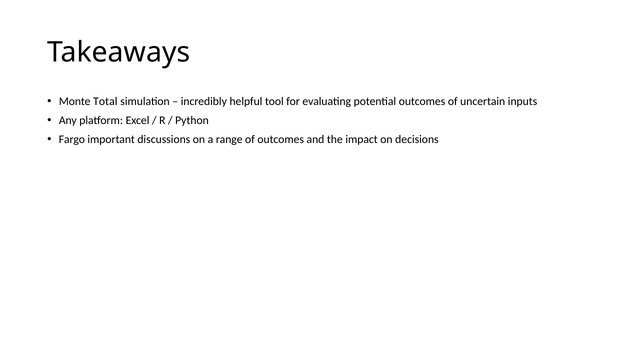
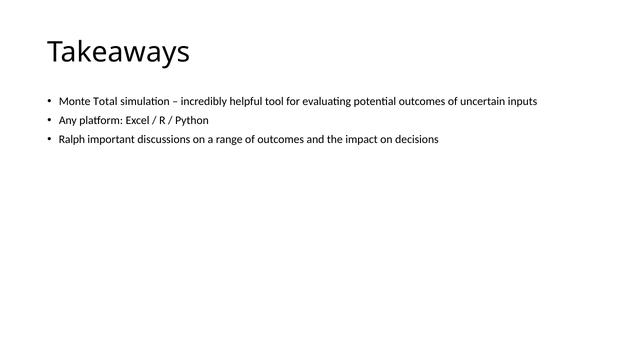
Fargo: Fargo -> Ralph
